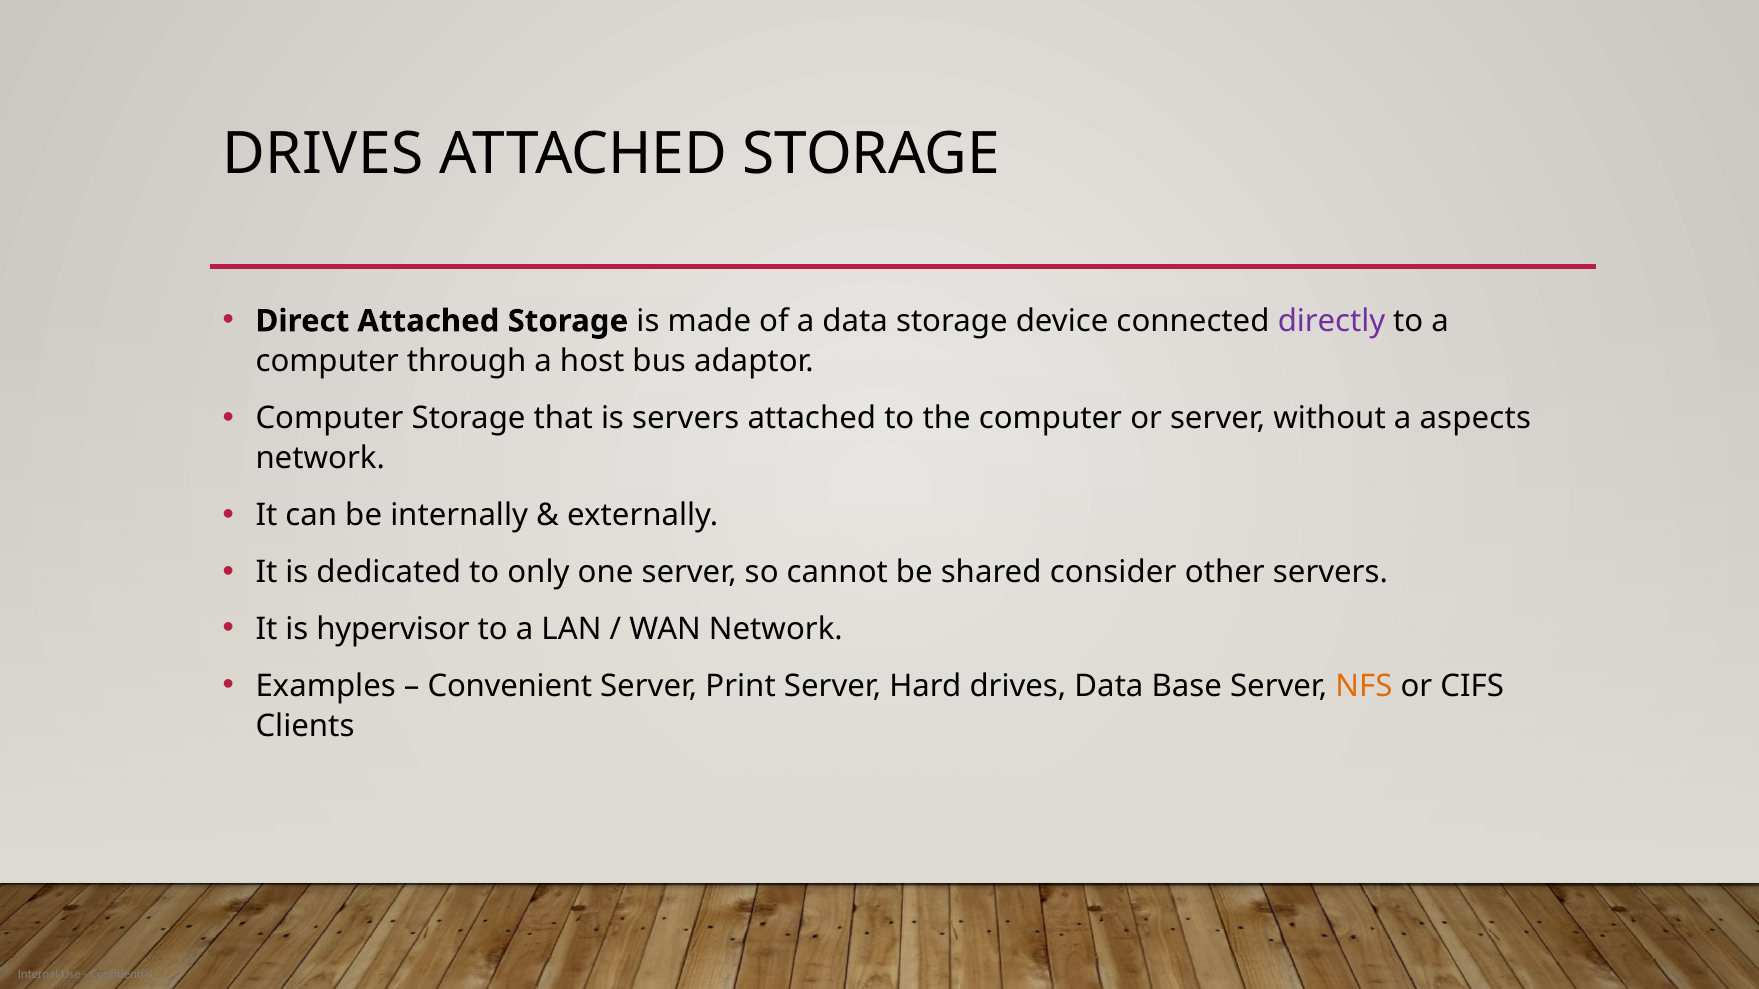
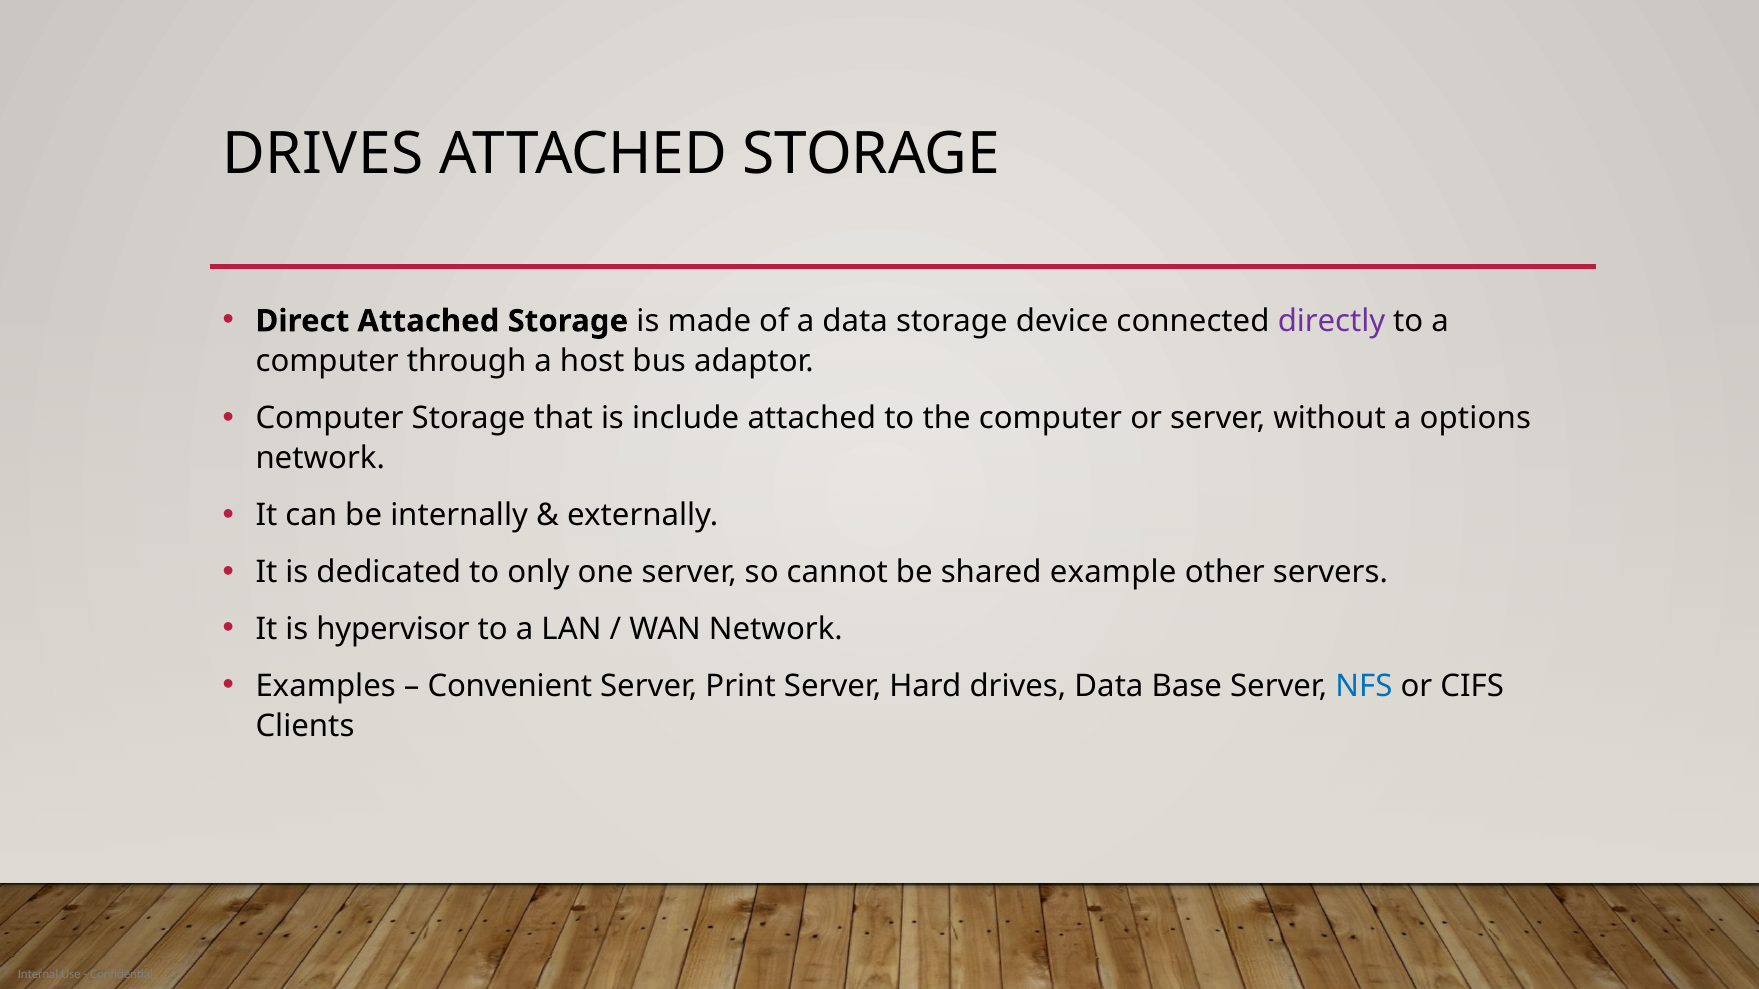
is servers: servers -> include
aspects: aspects -> options
consider: consider -> example
NFS colour: orange -> blue
